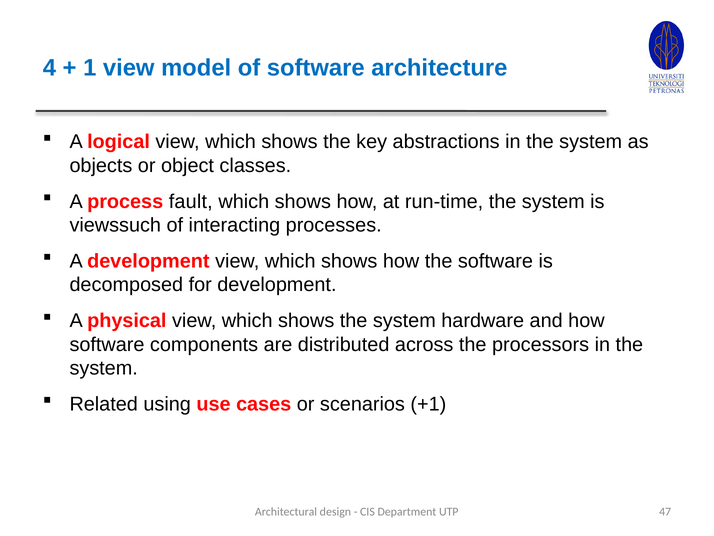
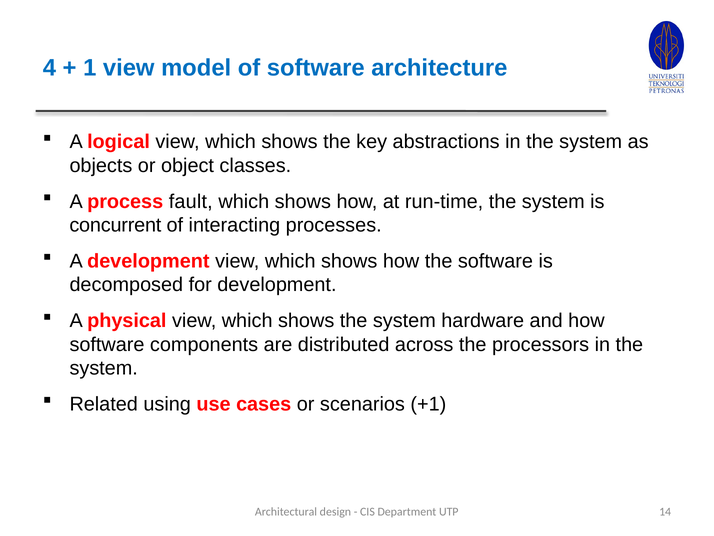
viewssuch: viewssuch -> concurrent
47: 47 -> 14
